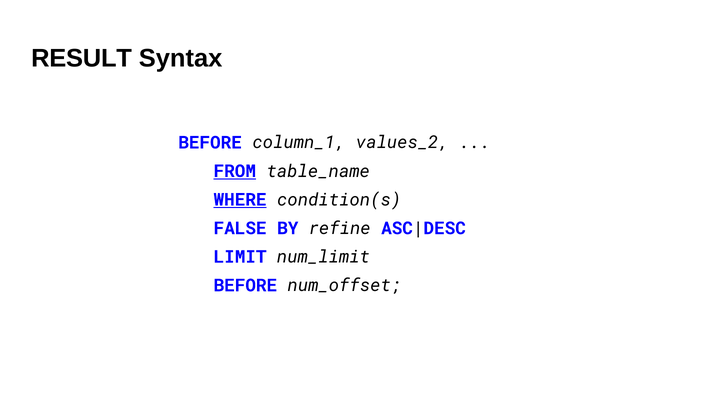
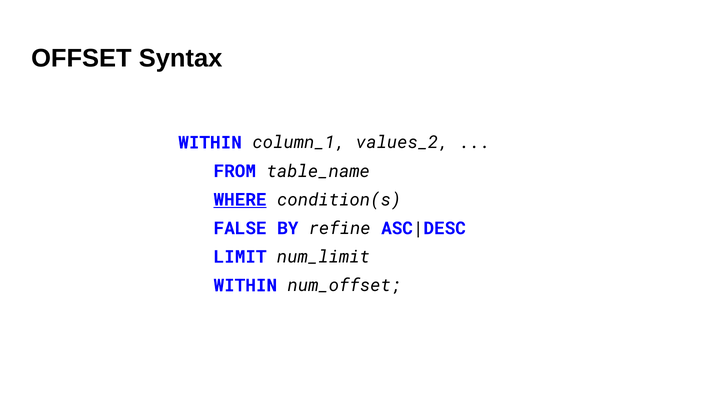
RESULT: RESULT -> OFFSET
BEFORE at (210, 143): BEFORE -> WITHIN
FROM underline: present -> none
BEFORE at (245, 286): BEFORE -> WITHIN
